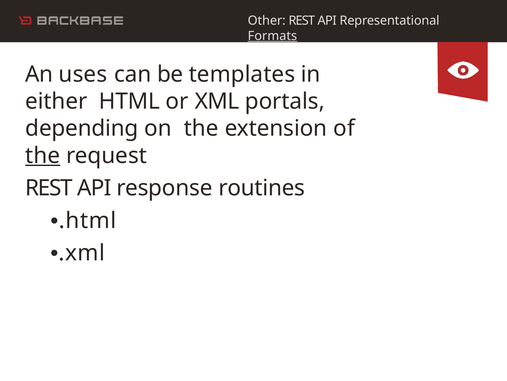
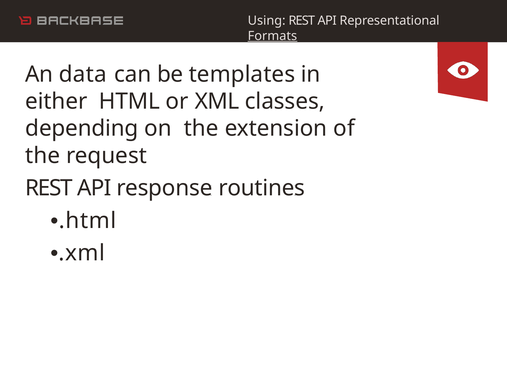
Other: Other -> Using
uses: uses -> data
portals: portals -> classes
the at (43, 155) underline: present -> none
